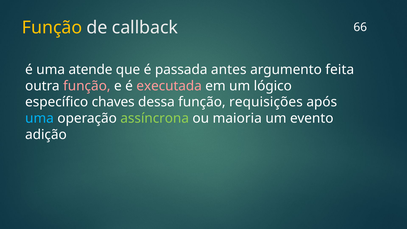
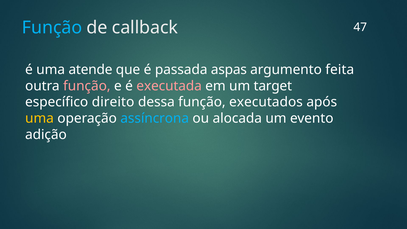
Função at (52, 27) colour: yellow -> light blue
66: 66 -> 47
antes: antes -> aspas
lógico: lógico -> target
chaves: chaves -> direito
requisições: requisições -> executados
uma at (39, 118) colour: light blue -> yellow
assíncrona colour: light green -> light blue
maioria: maioria -> alocada
